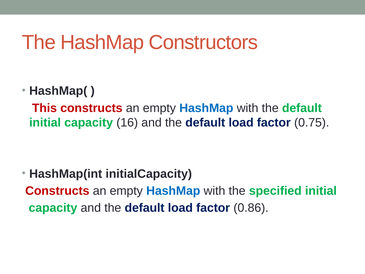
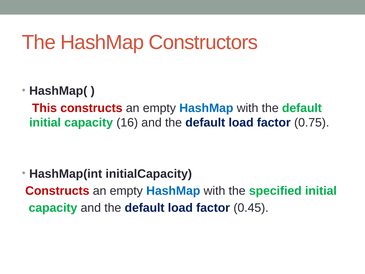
0.86: 0.86 -> 0.45
